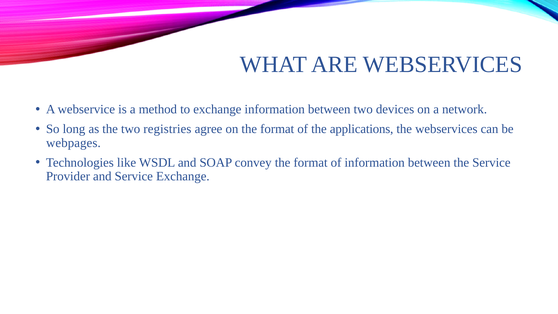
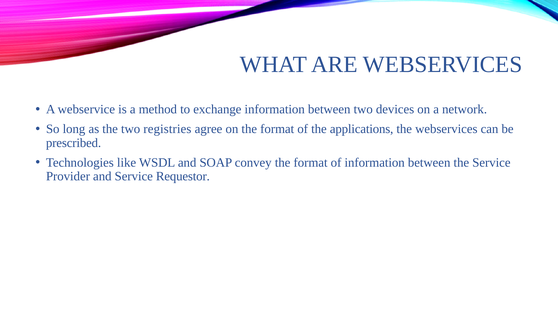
webpages: webpages -> prescribed
Service Exchange: Exchange -> Requestor
